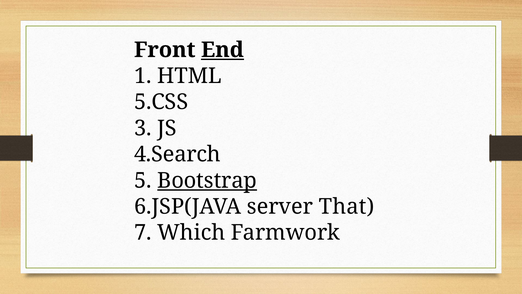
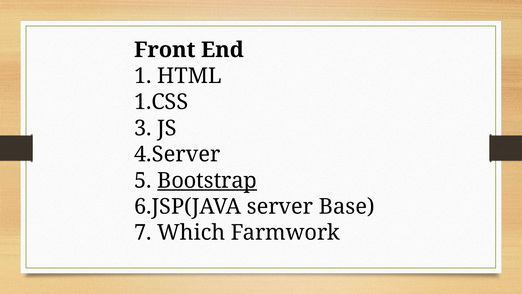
End underline: present -> none
5.CSS: 5.CSS -> 1.CSS
4.Search: 4.Search -> 4.Server
That: That -> Base
